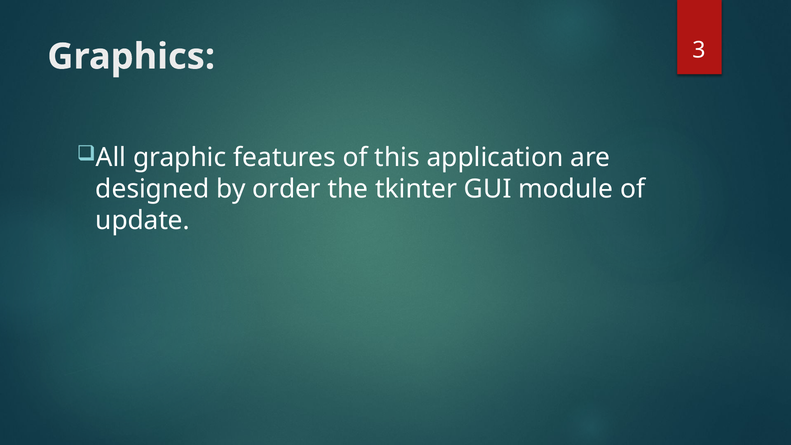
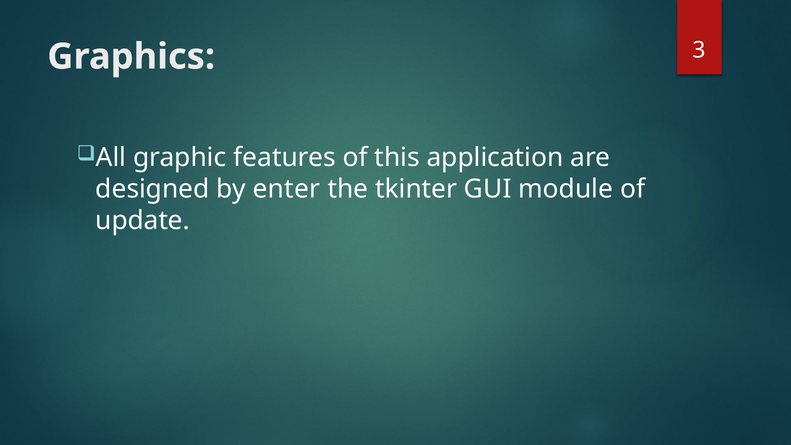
order: order -> enter
